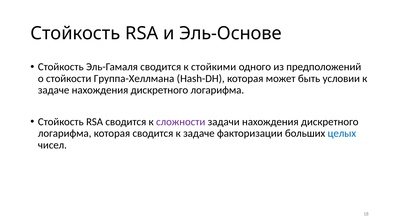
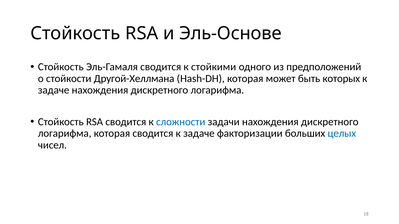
Группа-Хеллмана: Группа-Хеллмана -> Другой-Хеллмана
условии: условии -> которых
сложности colour: purple -> blue
